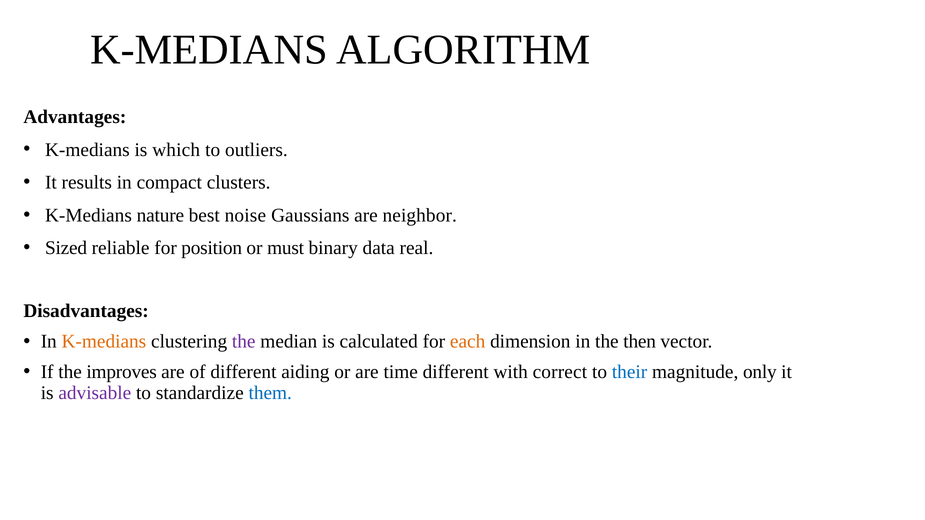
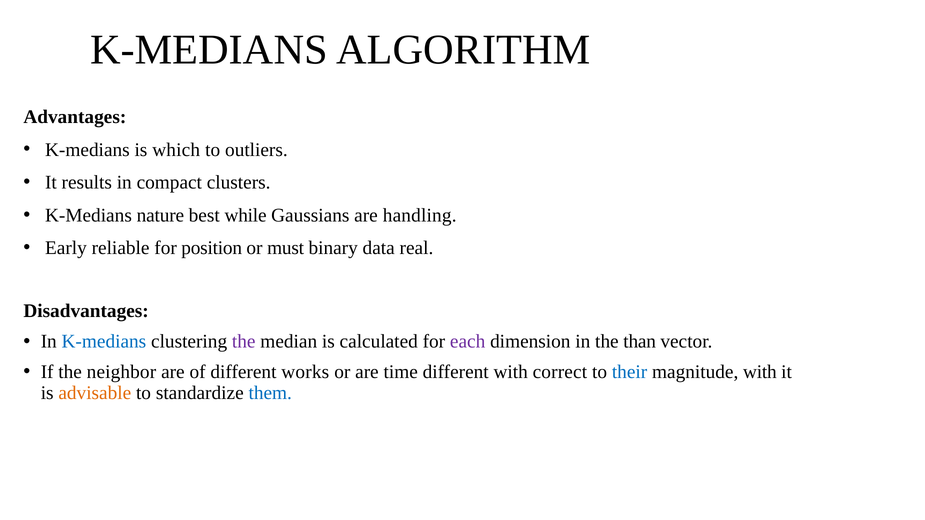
noise: noise -> while
neighbor: neighbor -> handling
Sized: Sized -> Early
K-medians at (104, 342) colour: orange -> blue
each colour: orange -> purple
then: then -> than
improves: improves -> neighbor
aiding: aiding -> works
magnitude only: only -> with
advisable colour: purple -> orange
